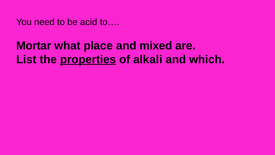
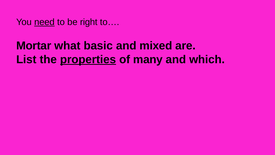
need underline: none -> present
acid: acid -> right
place: place -> basic
alkali: alkali -> many
